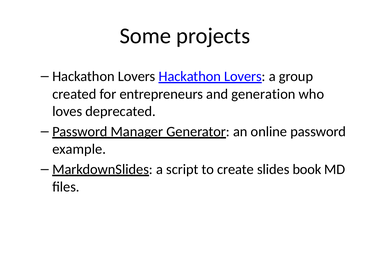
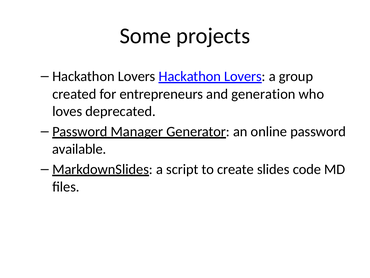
example: example -> available
book: book -> code
